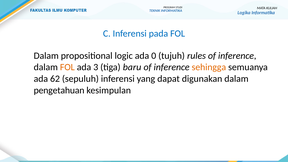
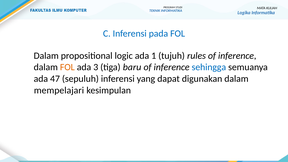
0: 0 -> 1
sehingga colour: orange -> blue
62: 62 -> 47
pengetahuan: pengetahuan -> mempelajari
